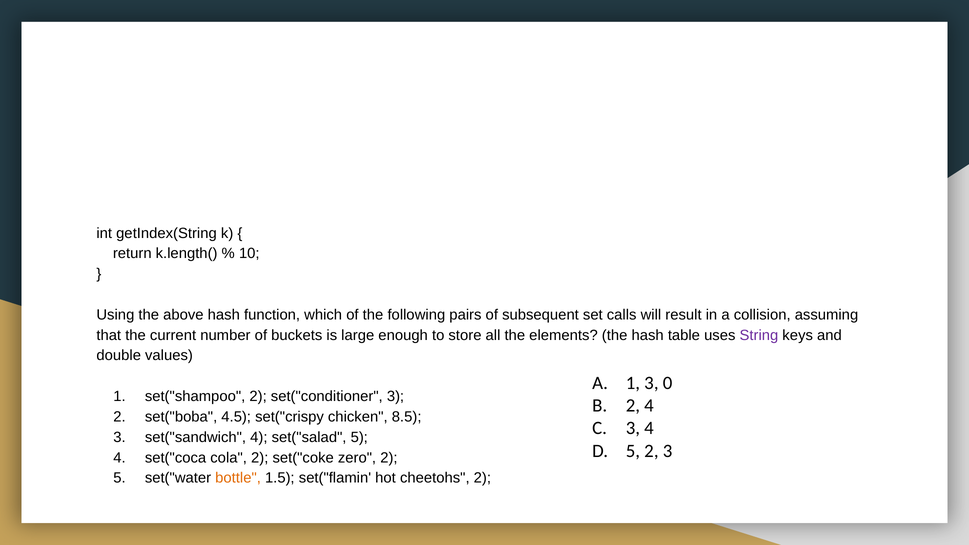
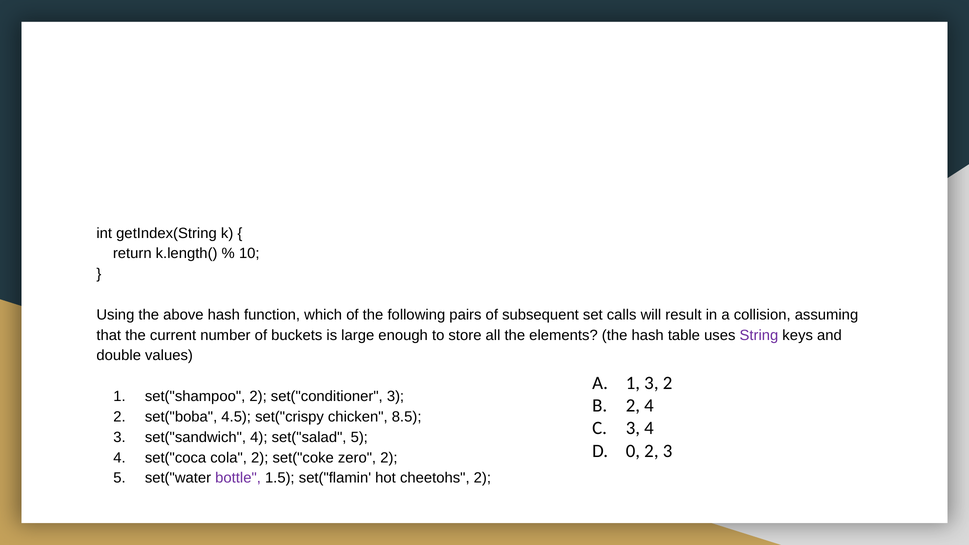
1 3 0: 0 -> 2
5 at (633, 451): 5 -> 0
bottle colour: orange -> purple
